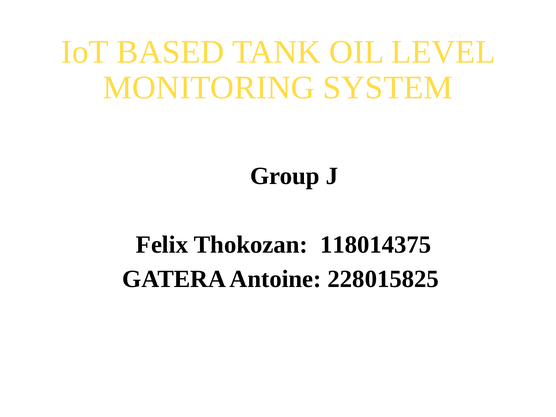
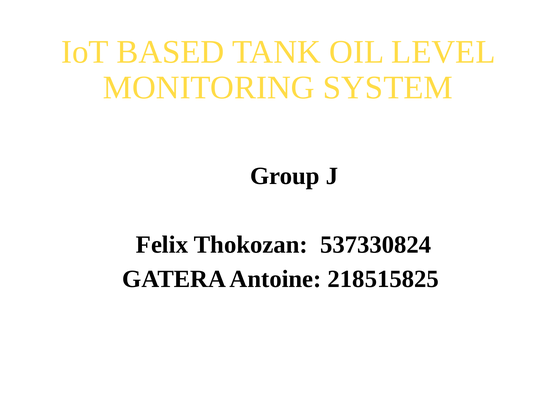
118014375: 118014375 -> 537330824
228015825: 228015825 -> 218515825
